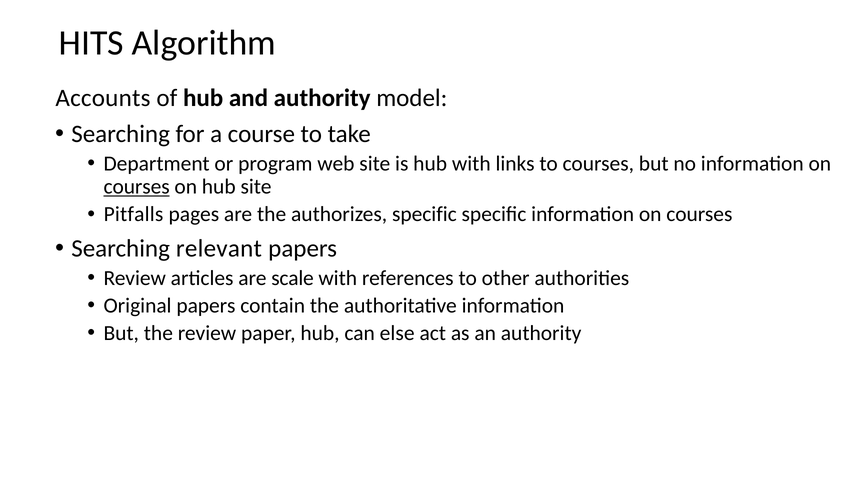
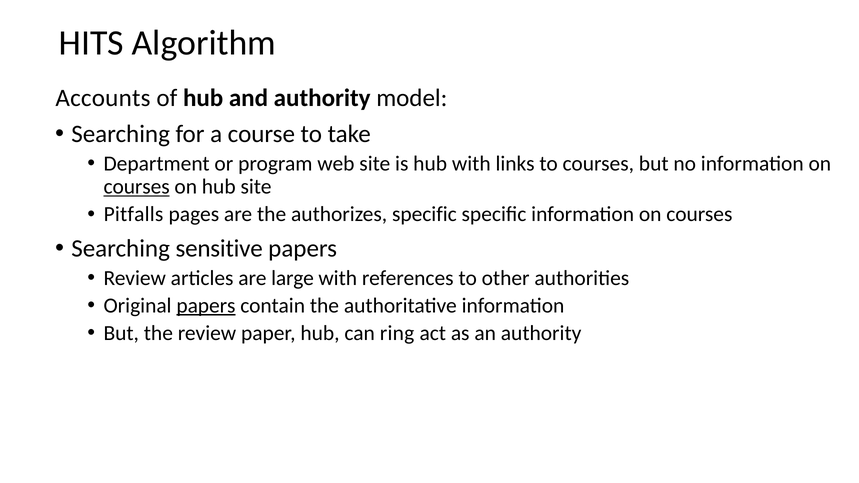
relevant: relevant -> sensitive
scale: scale -> large
papers at (206, 306) underline: none -> present
else: else -> ring
